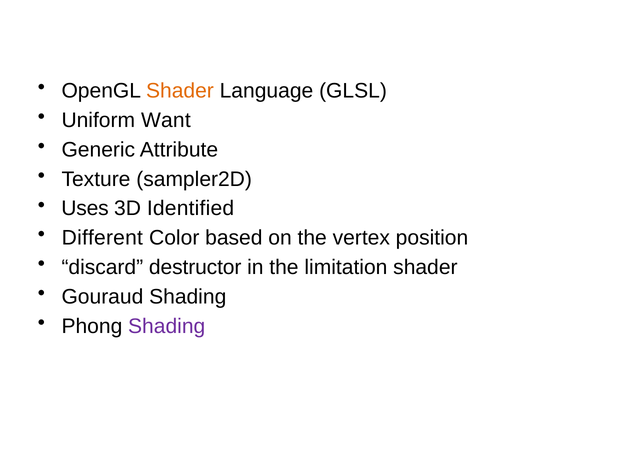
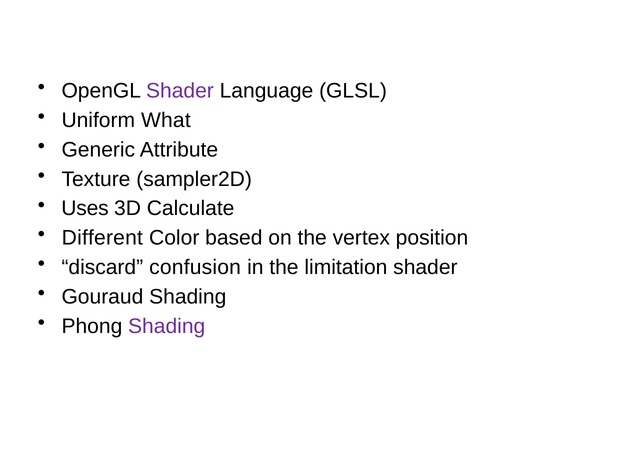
Shader at (180, 91) colour: orange -> purple
Want: Want -> What
Identified: Identified -> Calculate
destructor: destructor -> confusion
